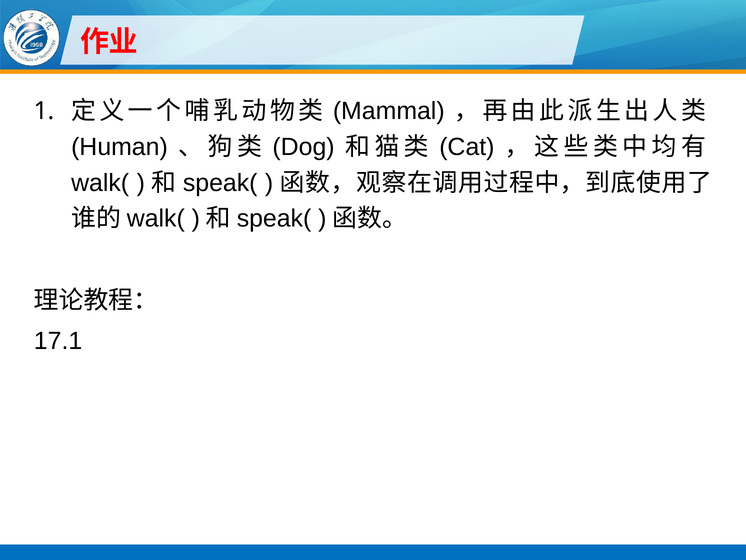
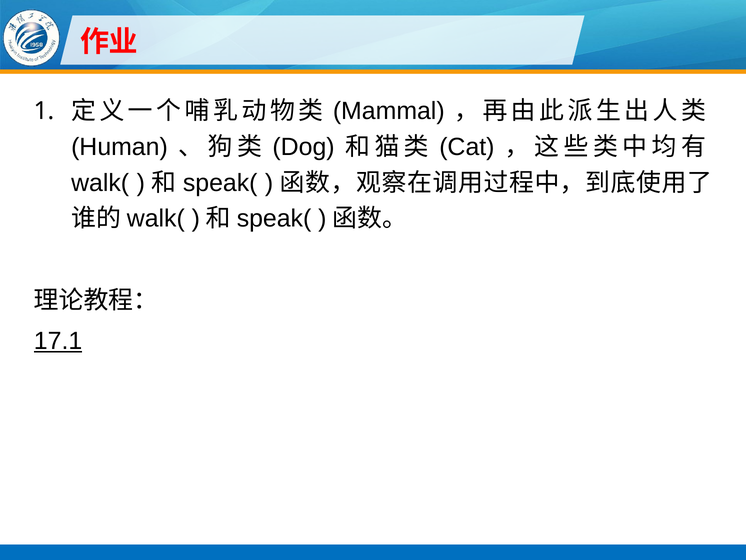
17.1 underline: none -> present
